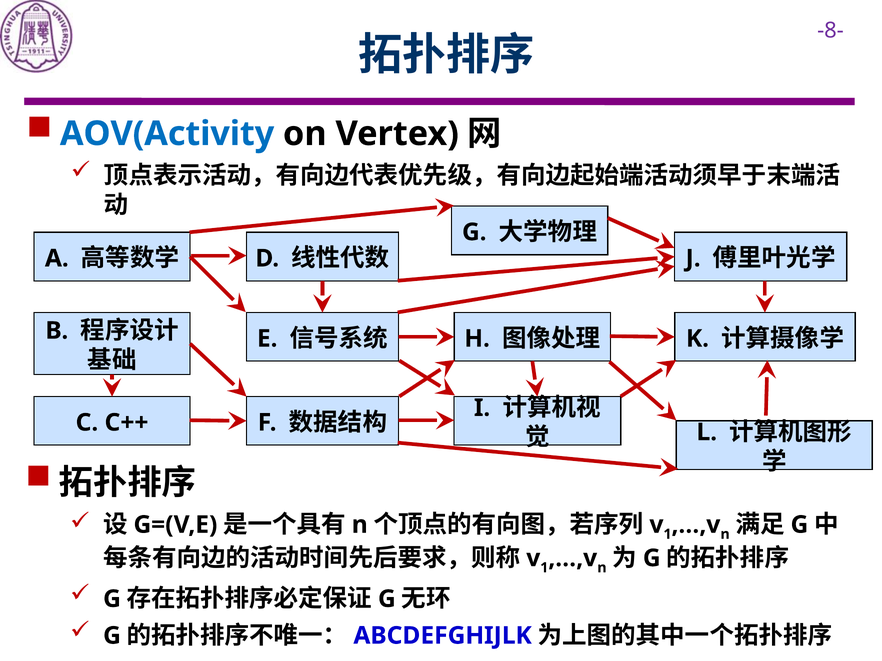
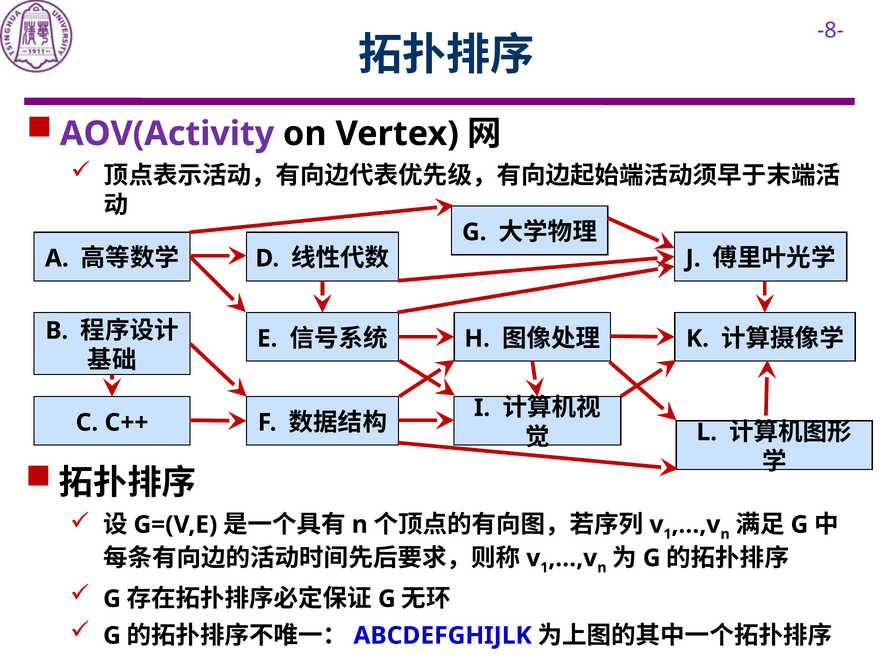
AOV(Activity colour: blue -> purple
